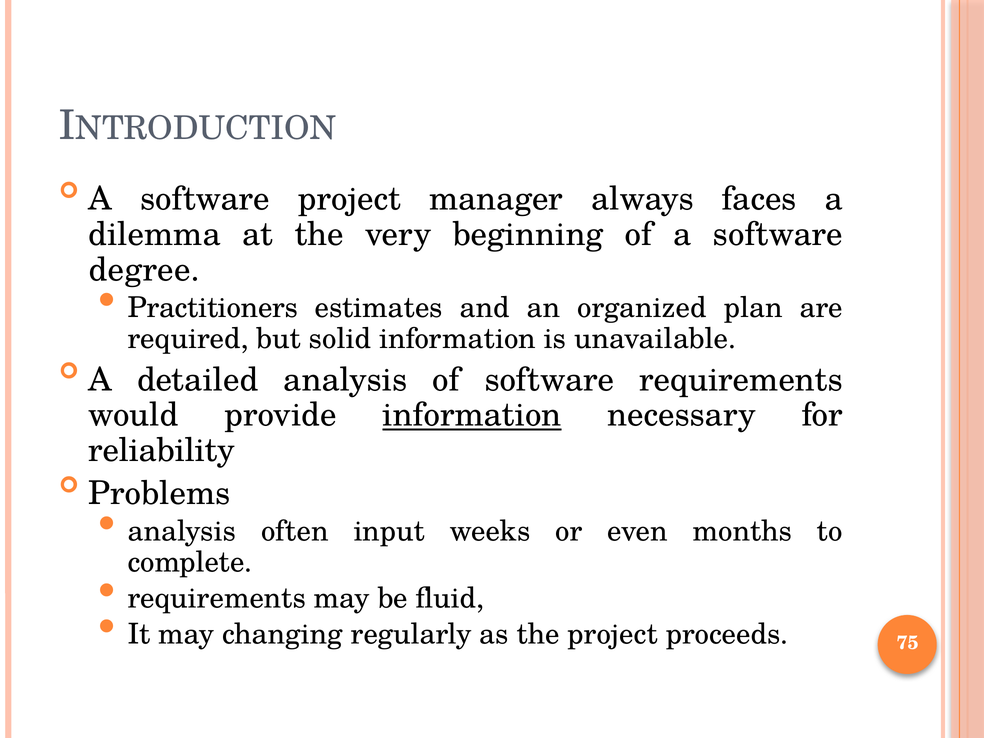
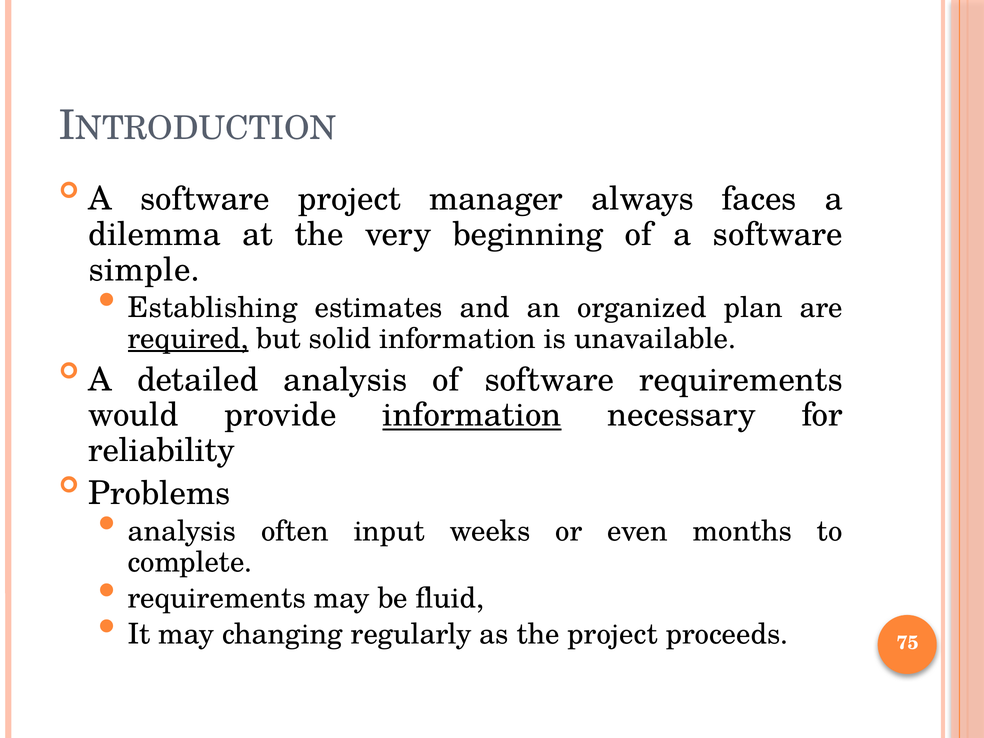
degree: degree -> simple
Practitioners: Practitioners -> Establishing
required underline: none -> present
